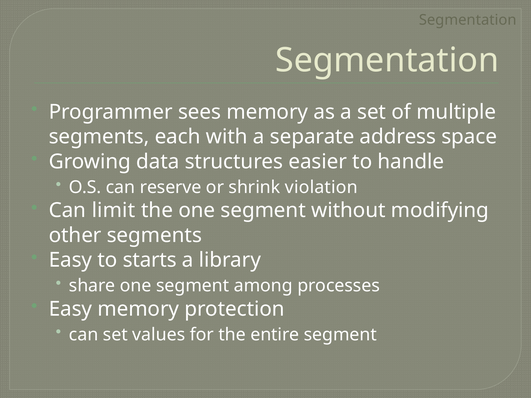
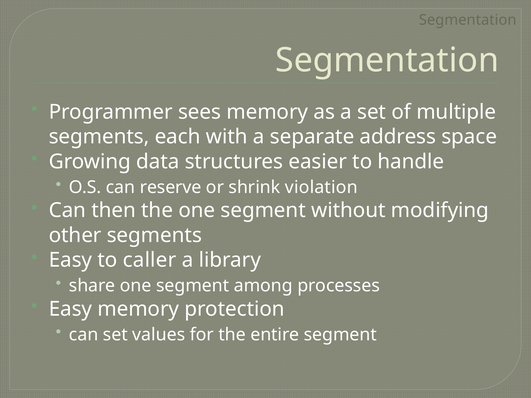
limit: limit -> then
starts: starts -> caller
